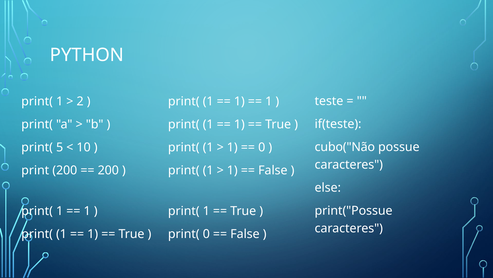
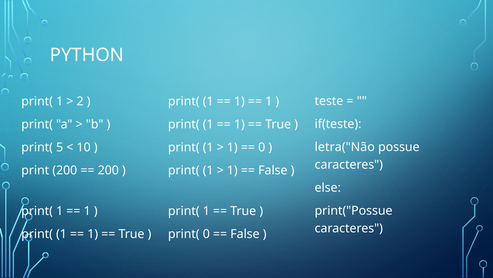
cubo("Não: cubo("Não -> letra("Não
